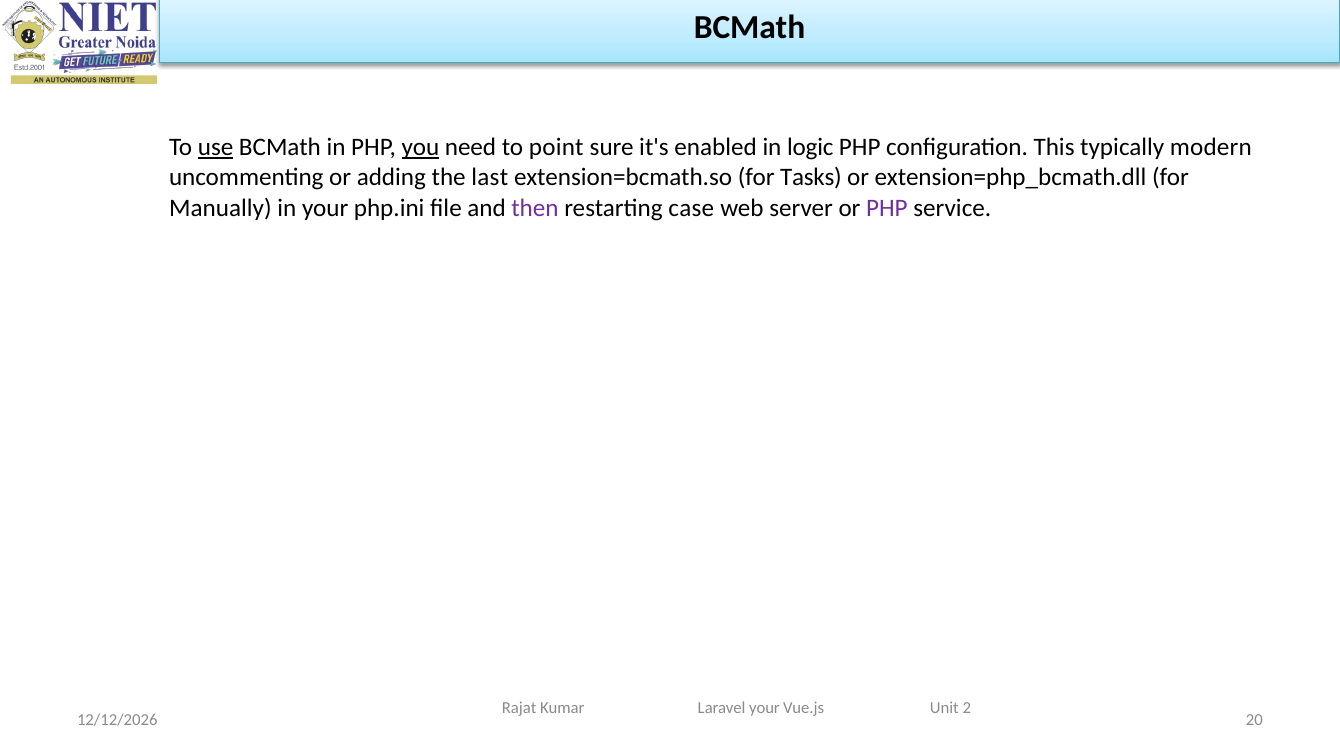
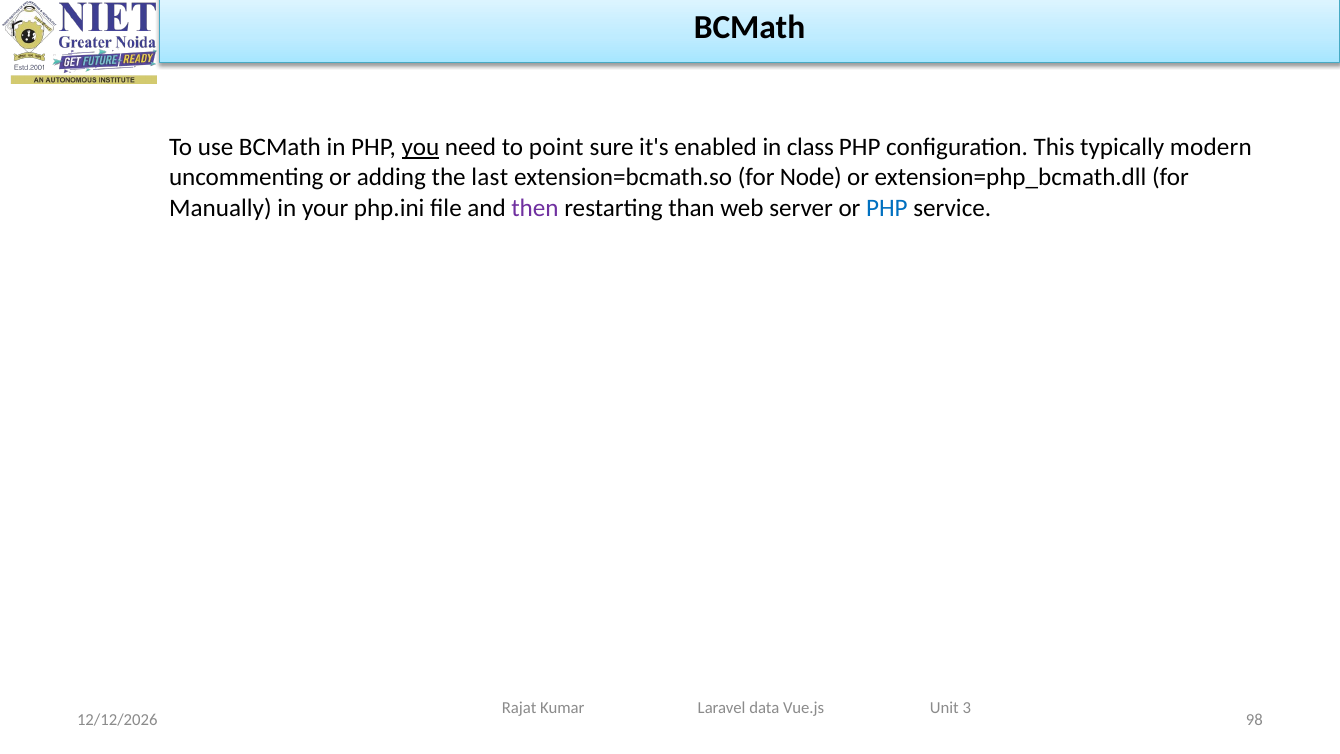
use underline: present -> none
logic: logic -> class
Tasks: Tasks -> Node
case: case -> than
PHP at (887, 208) colour: purple -> blue
Laravel your: your -> data
2: 2 -> 3
20: 20 -> 98
